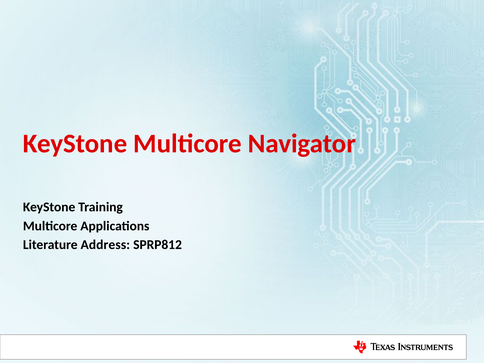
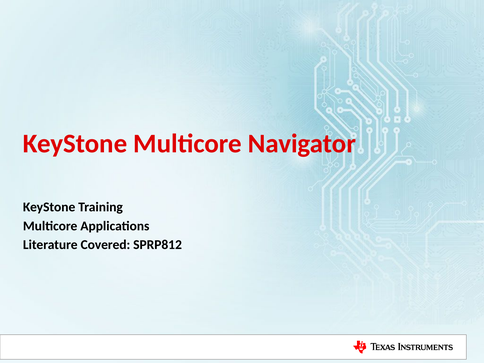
Address: Address -> Covered
